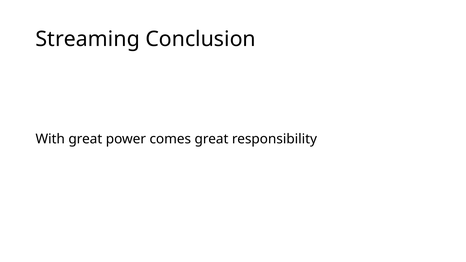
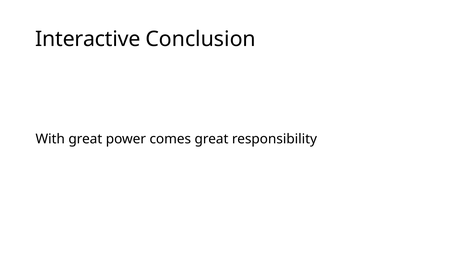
Streaming: Streaming -> Interactive
